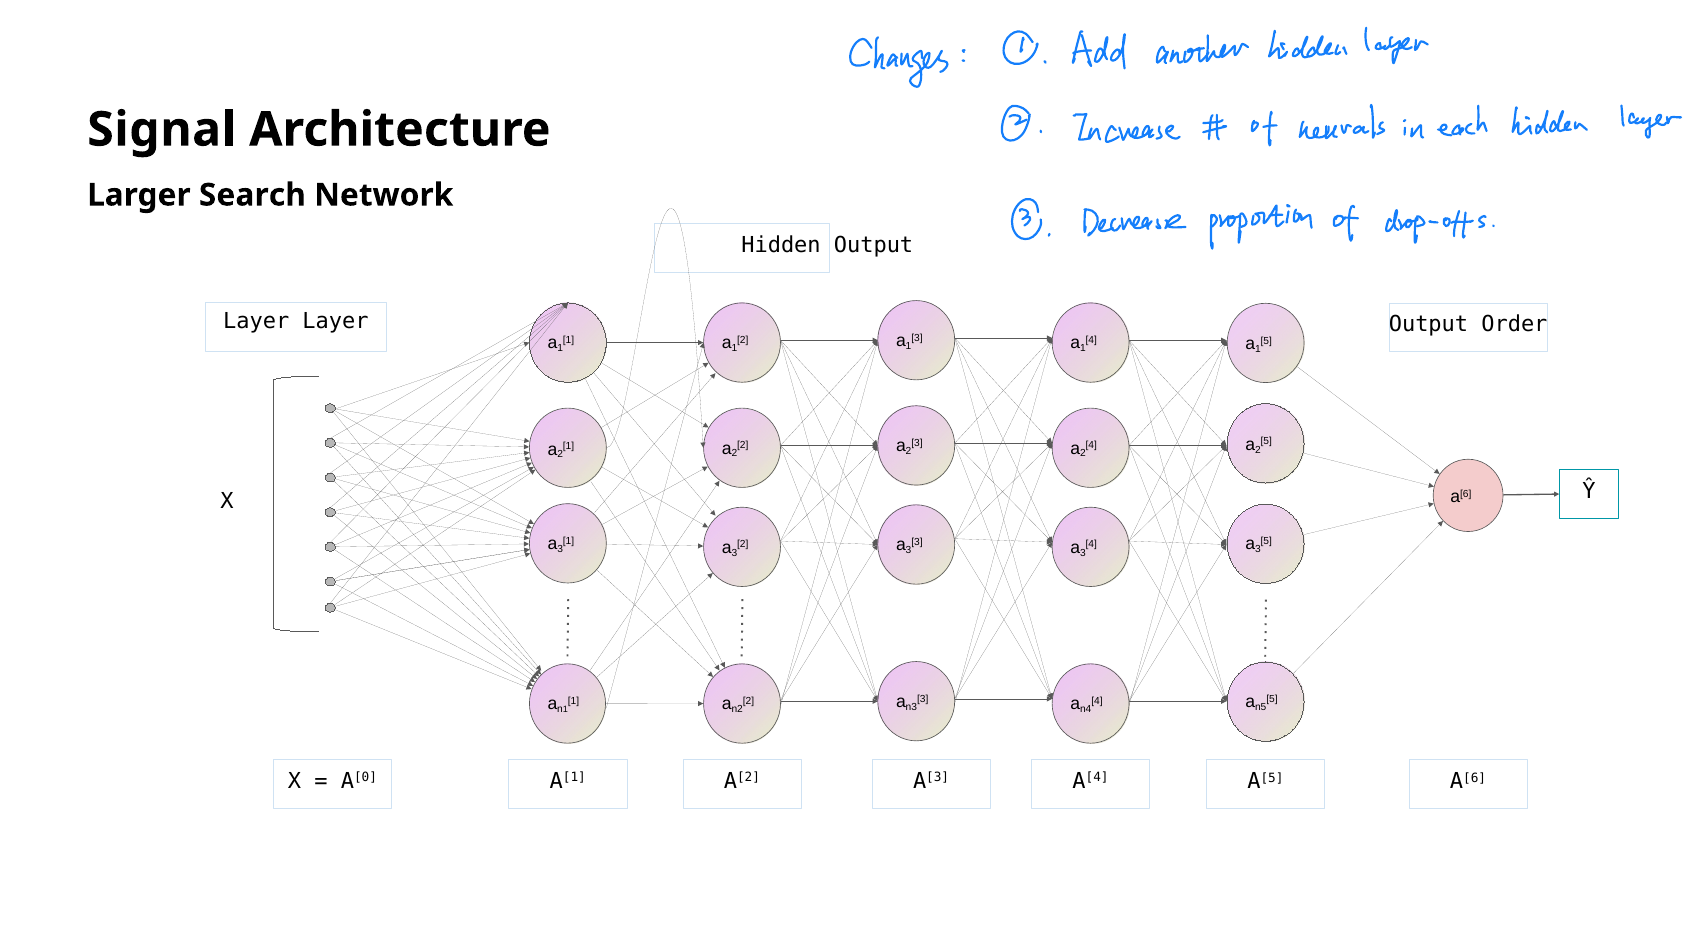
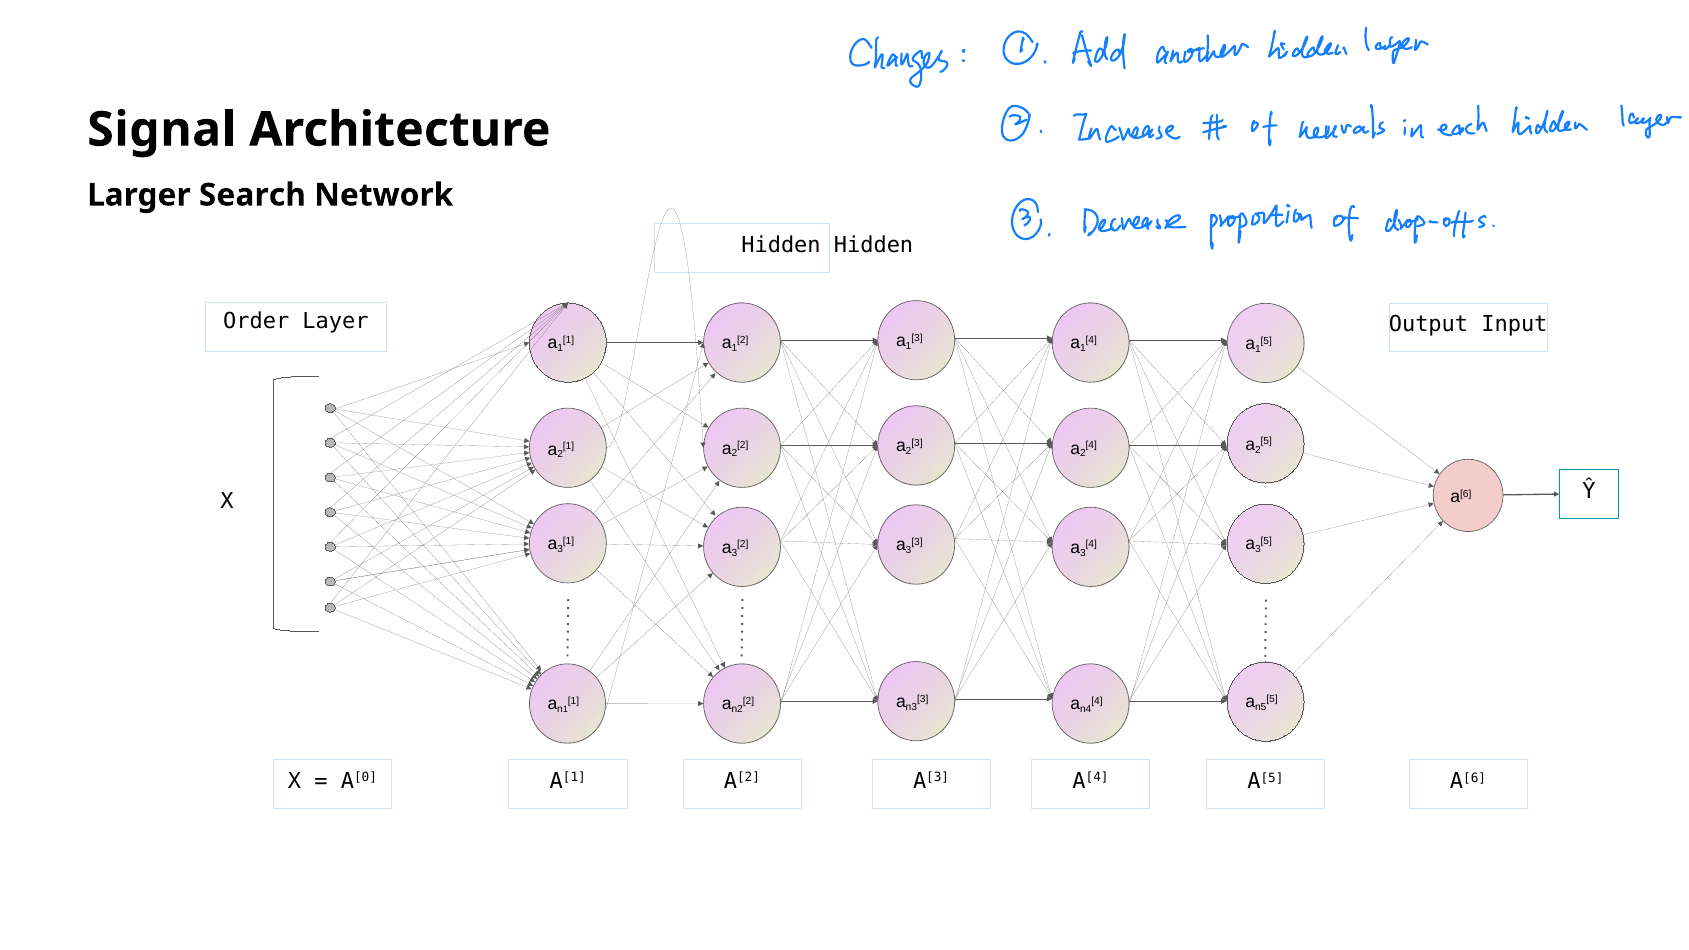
Hidden Output: Output -> Hidden
Layer at (256, 321): Layer -> Order
Order: Order -> Input
